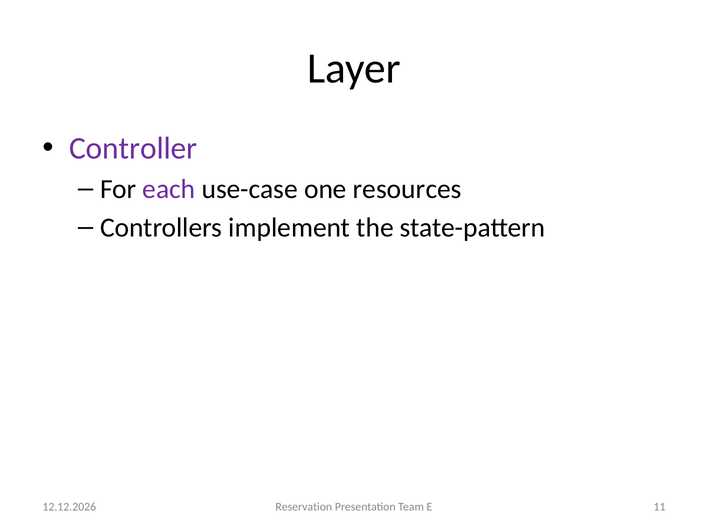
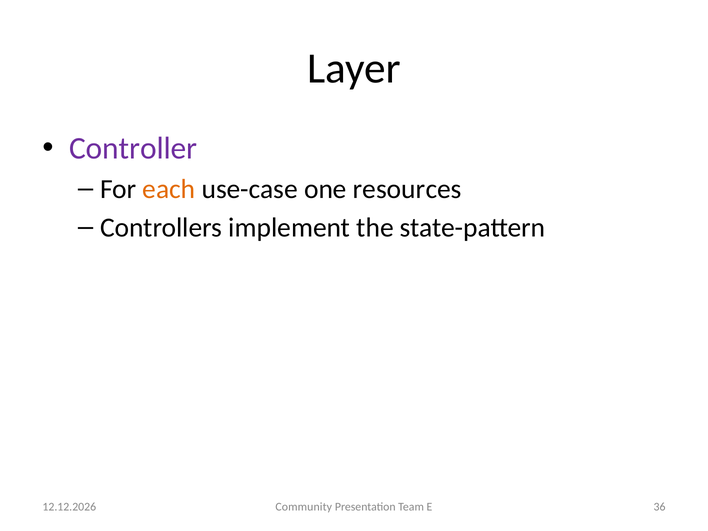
each colour: purple -> orange
Reservation: Reservation -> Community
11: 11 -> 36
